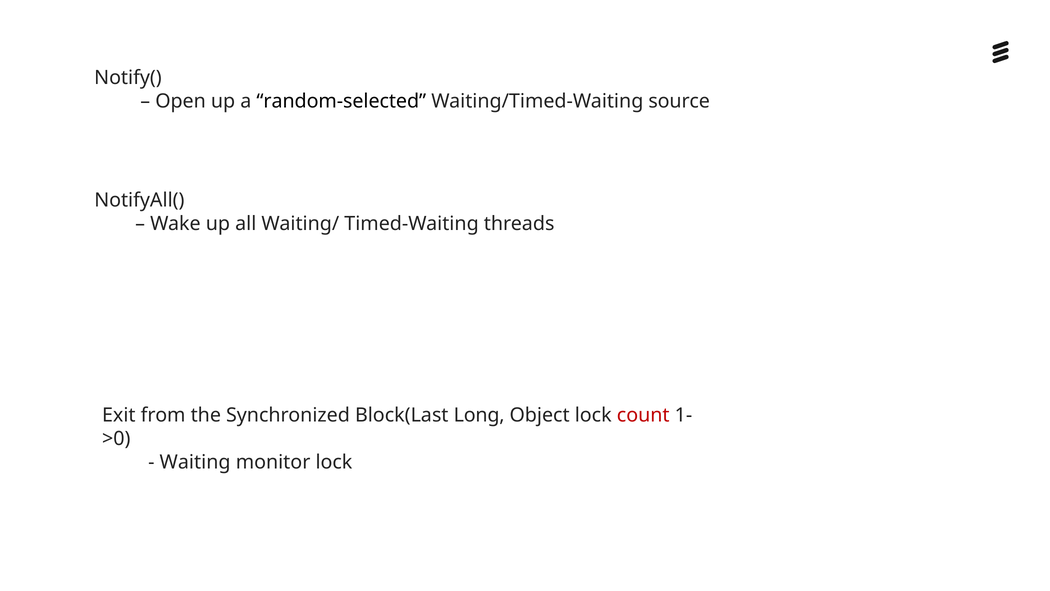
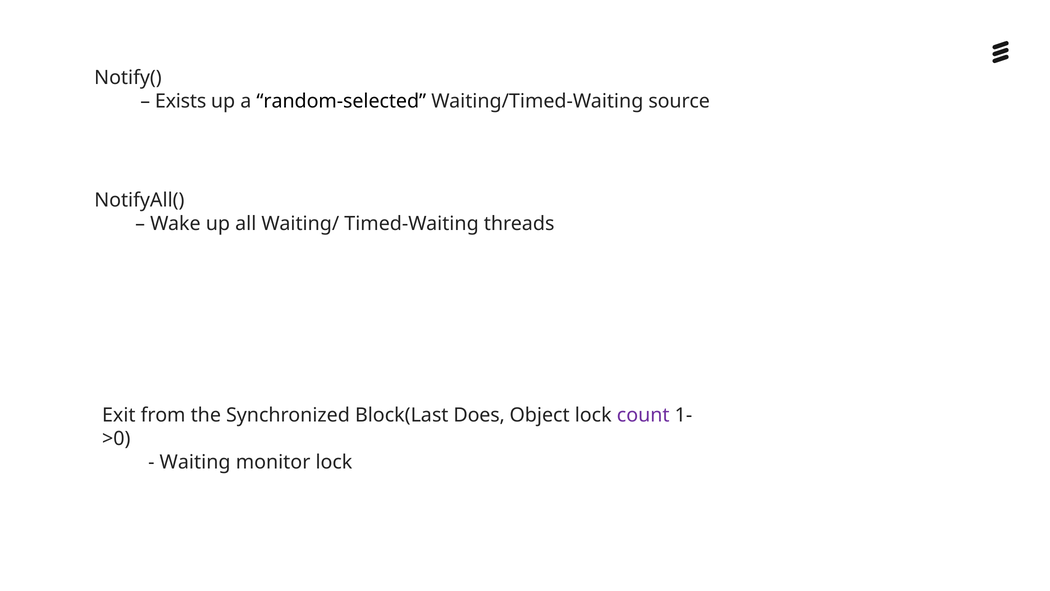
Open: Open -> Exists
Long: Long -> Does
count colour: red -> purple
